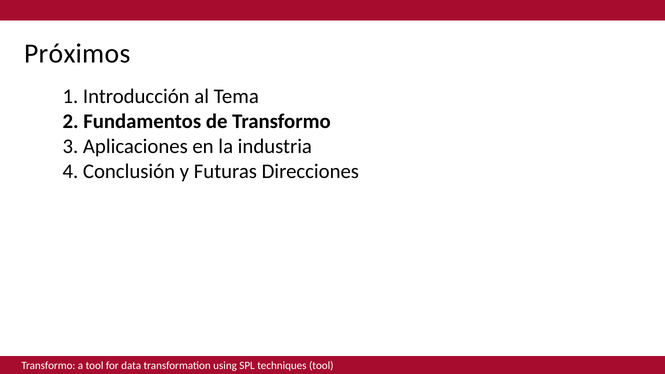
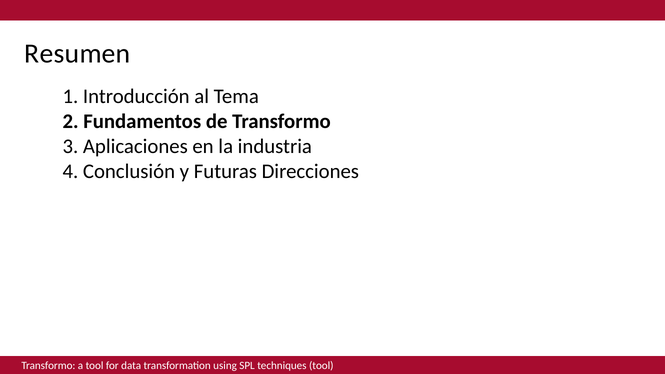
Próximos: Próximos -> Resumen
